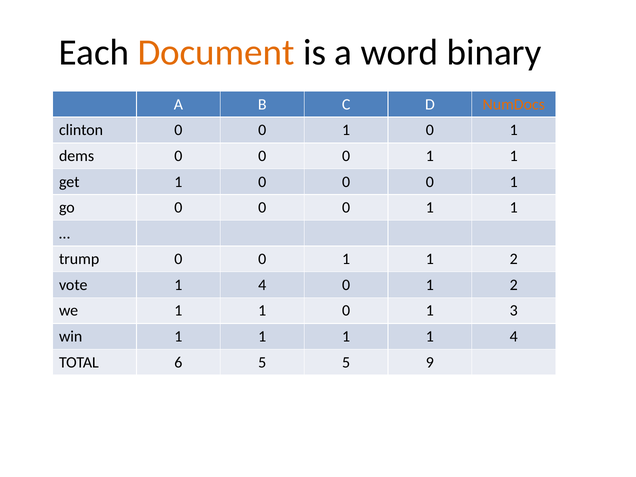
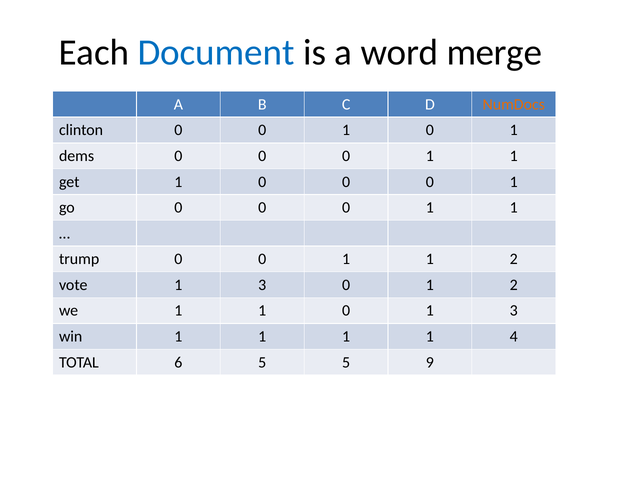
Document colour: orange -> blue
binary: binary -> merge
vote 1 4: 4 -> 3
